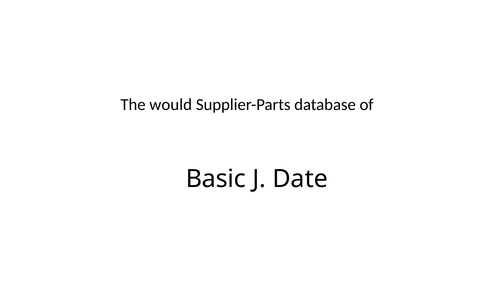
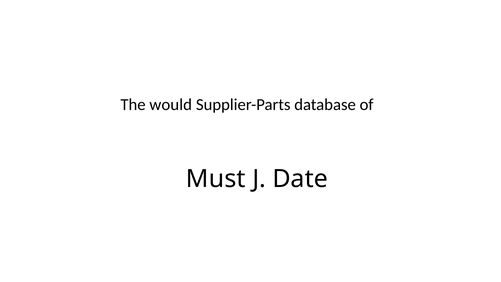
Basic: Basic -> Must
